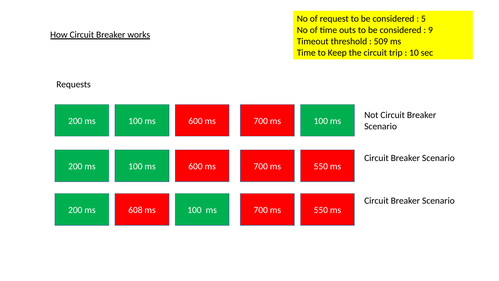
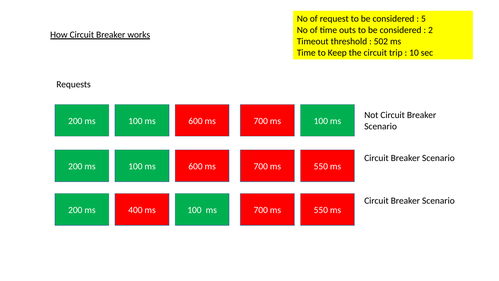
9: 9 -> 2
509: 509 -> 502
608: 608 -> 400
